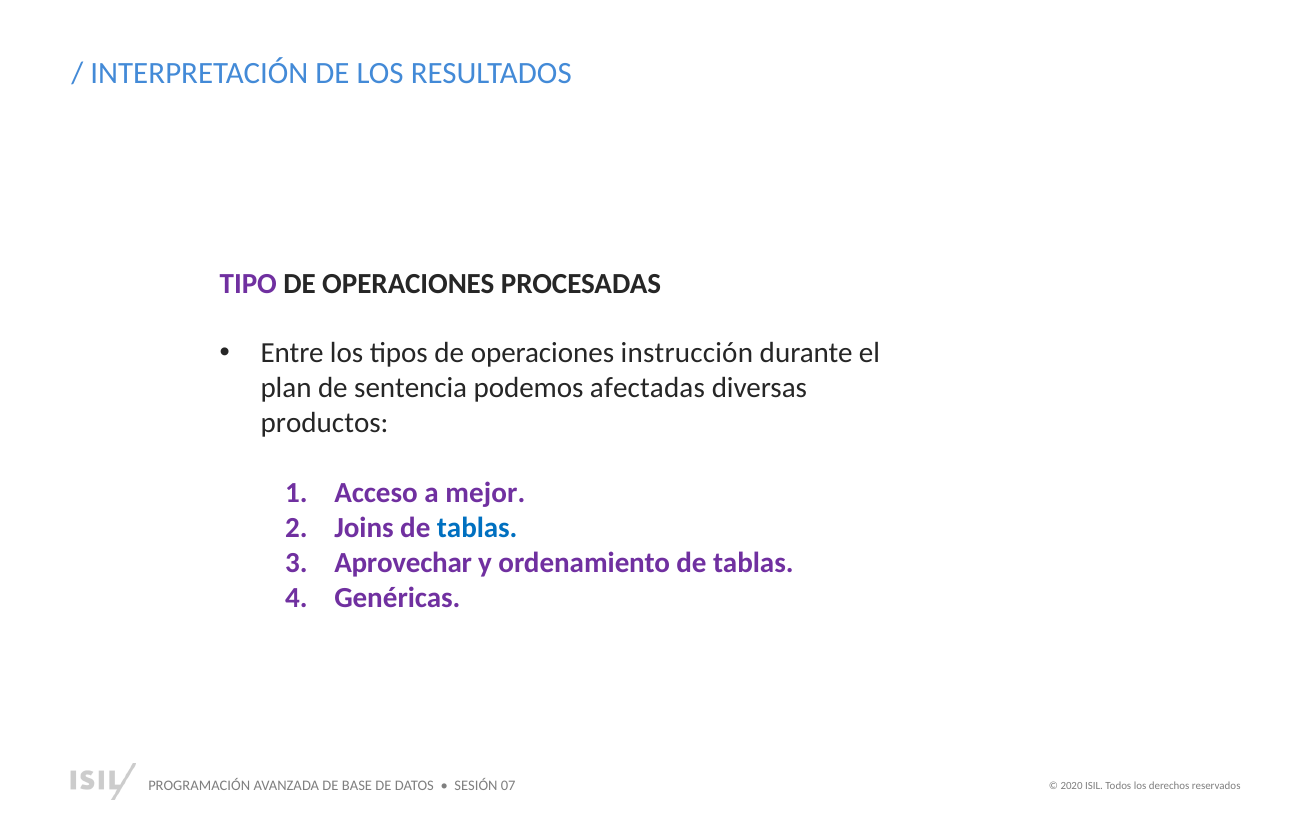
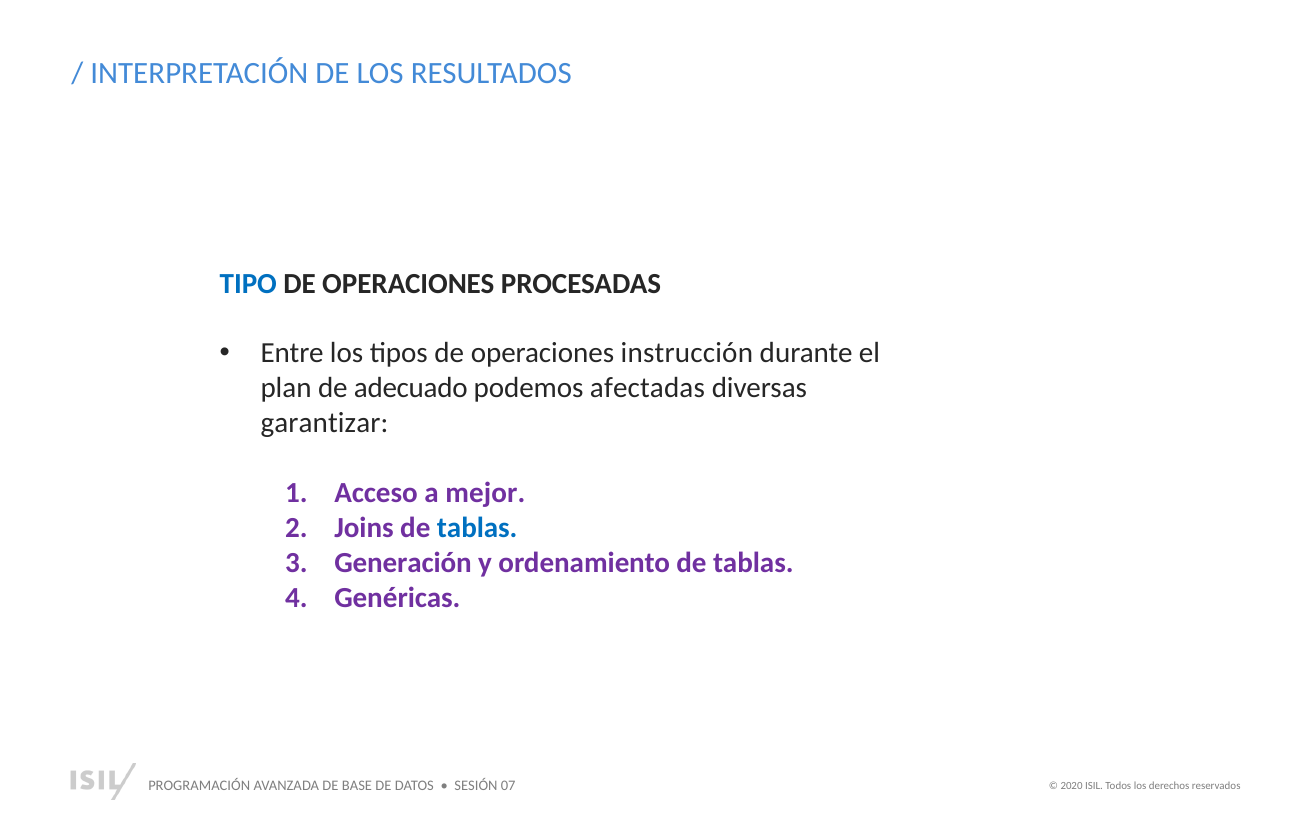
TIPO colour: purple -> blue
sentencia: sentencia -> adecuado
productos: productos -> garantizar
Aprovechar: Aprovechar -> Generación
